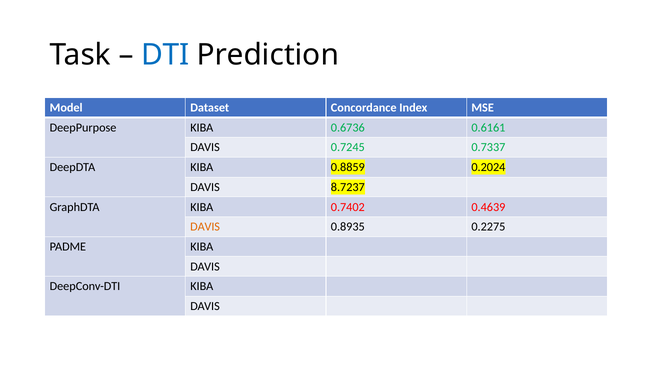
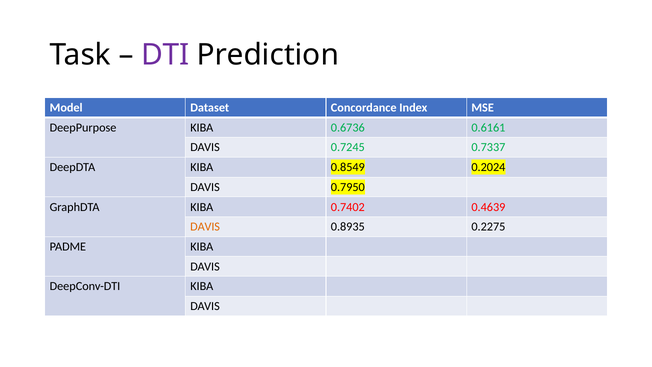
DTI colour: blue -> purple
0.8859: 0.8859 -> 0.8549
8.7237: 8.7237 -> 0.7950
